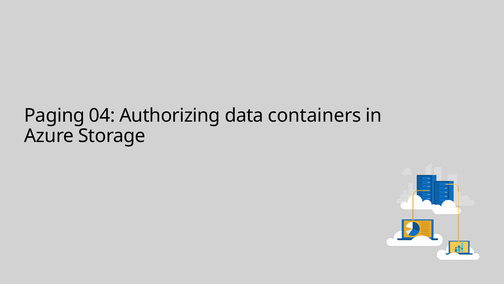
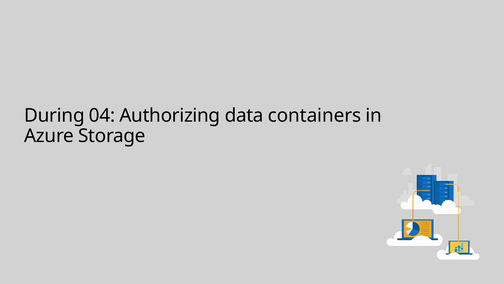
Paging: Paging -> During
